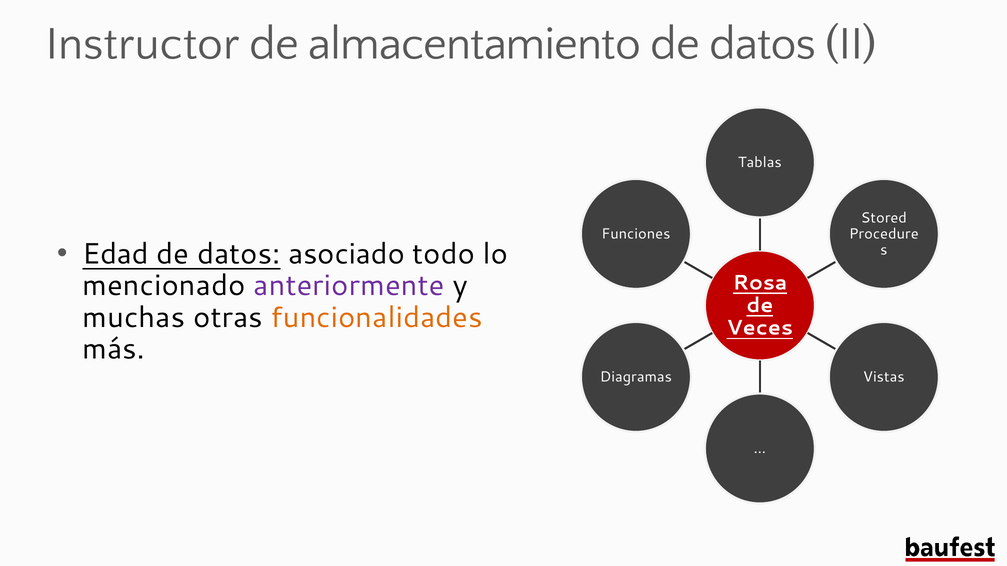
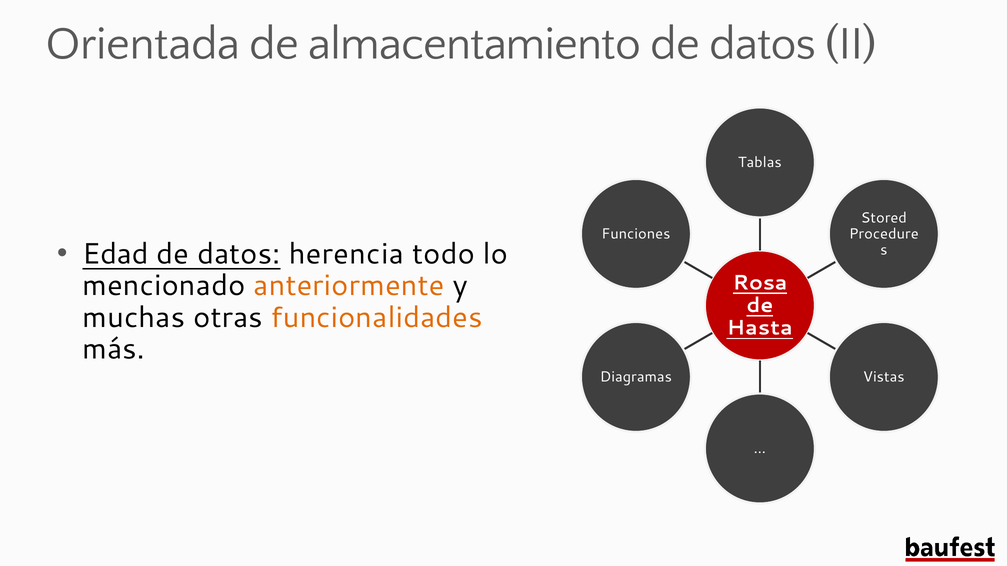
Instructor: Instructor -> Orientada
asociado: asociado -> herencia
anteriormente colour: purple -> orange
Veces: Veces -> Hasta
